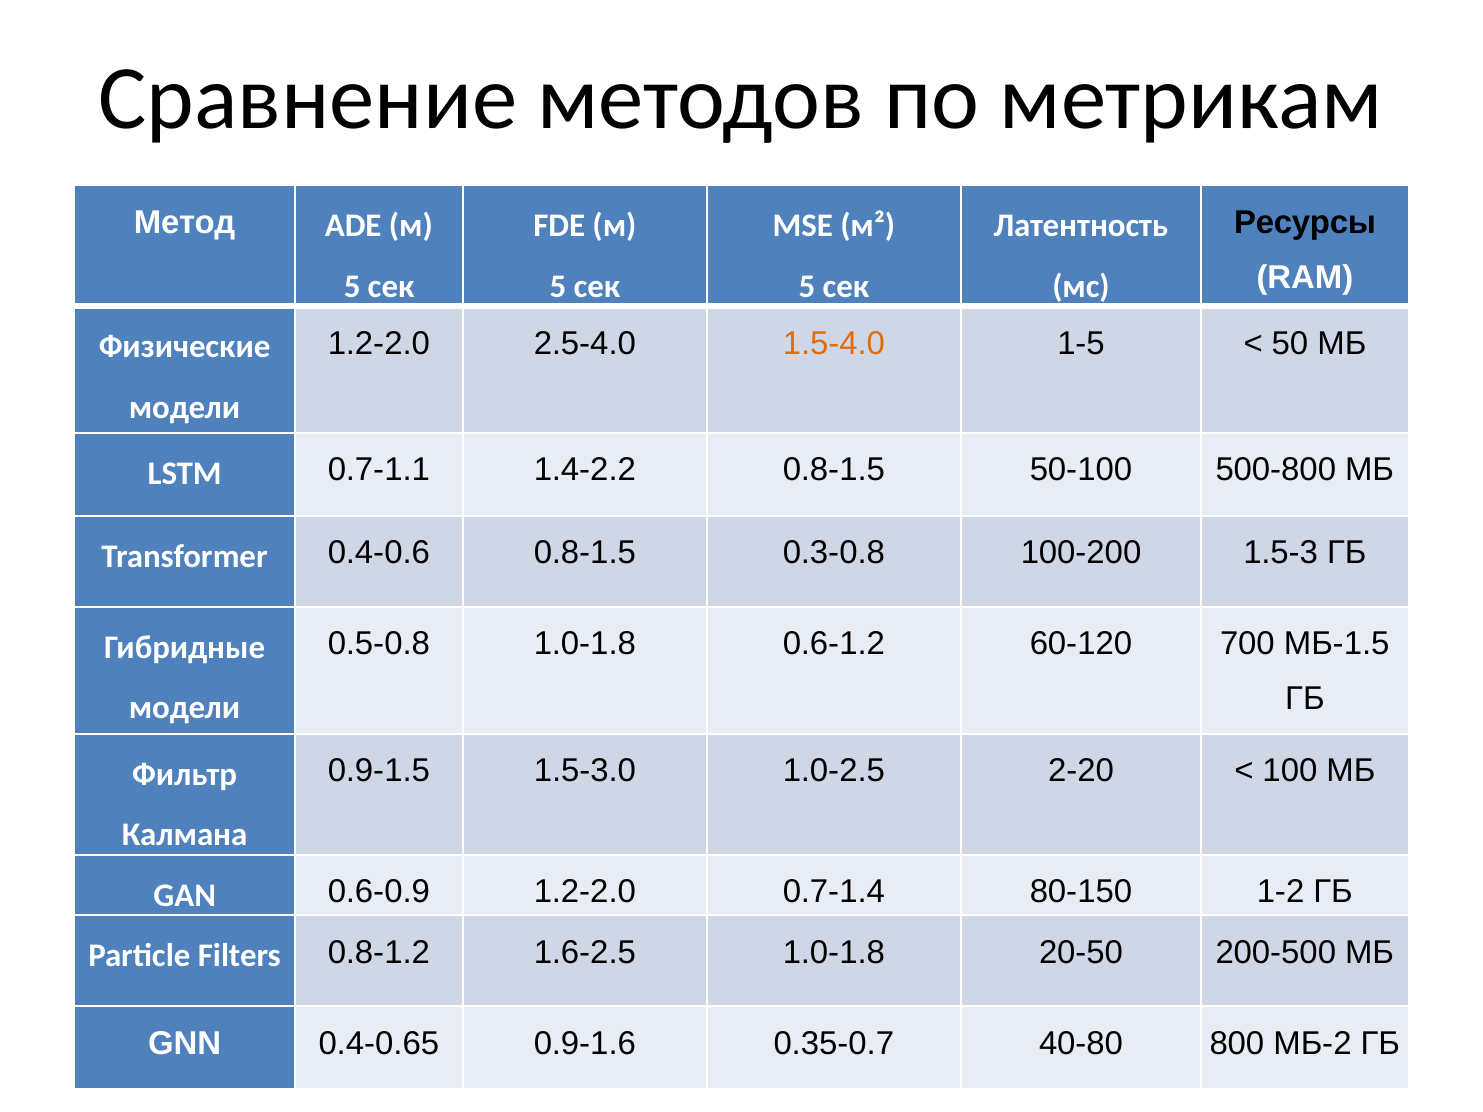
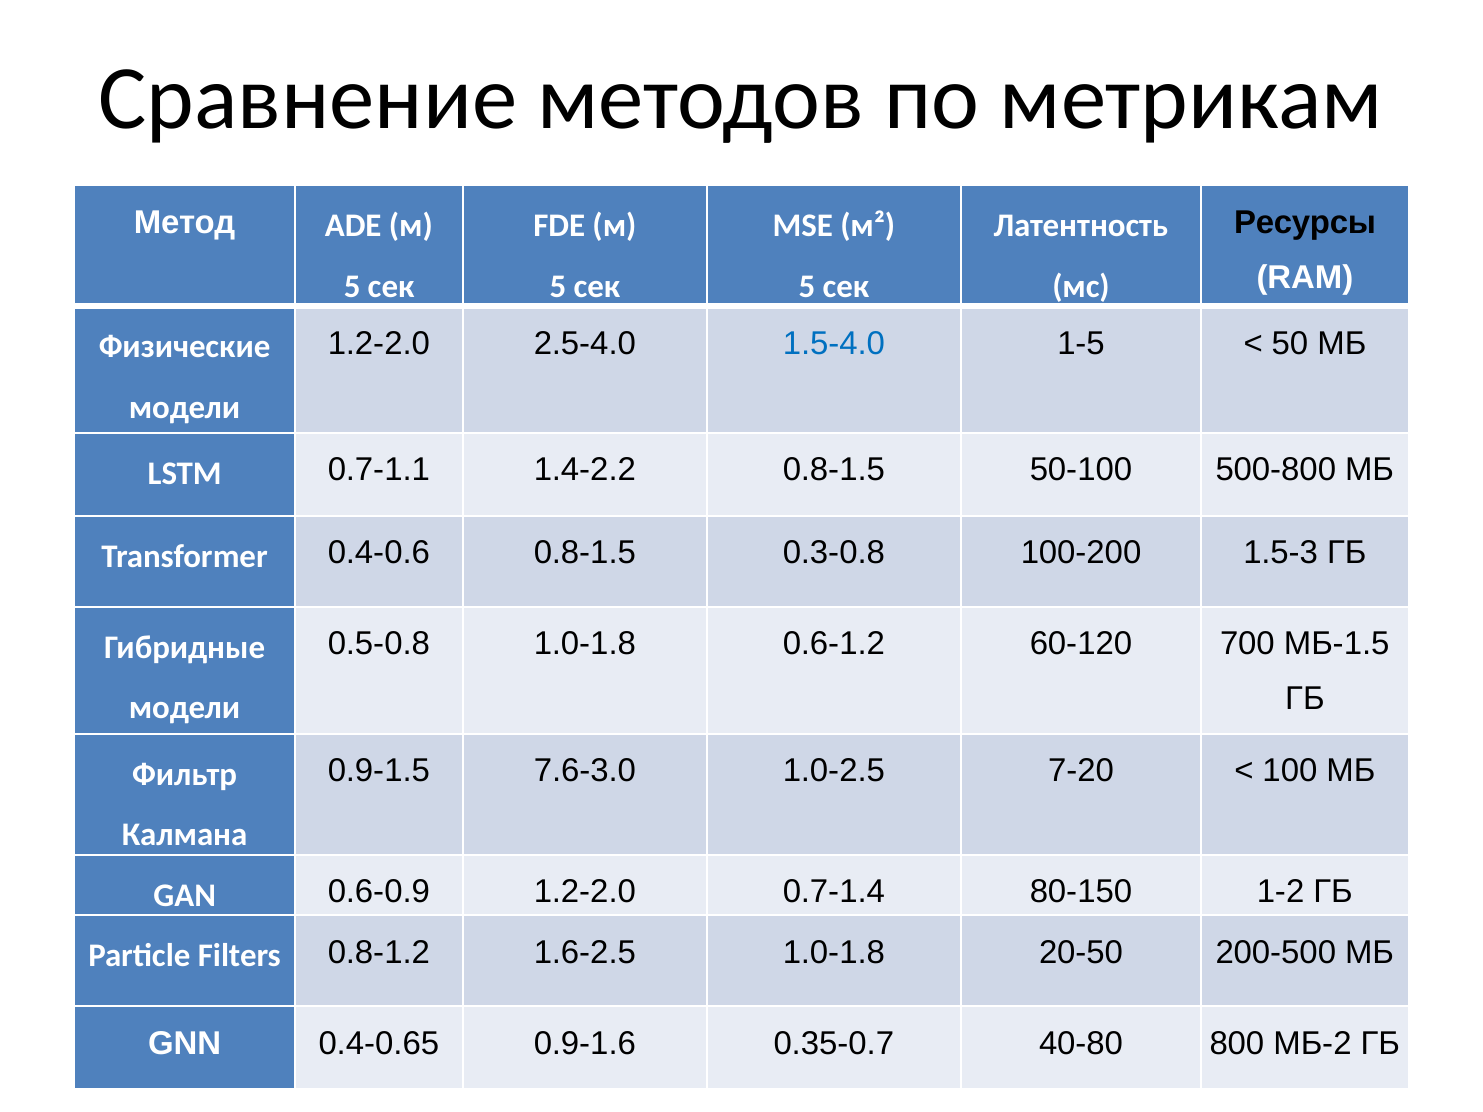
1.5-4.0 colour: orange -> blue
1.5-3.0: 1.5-3.0 -> 7.6-3.0
2-20: 2-20 -> 7-20
